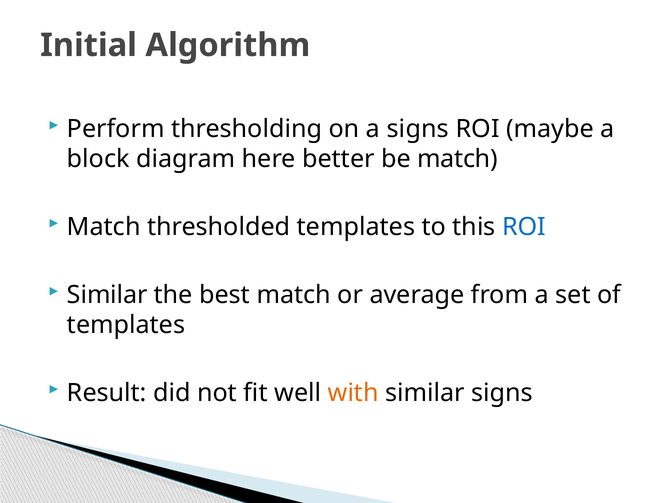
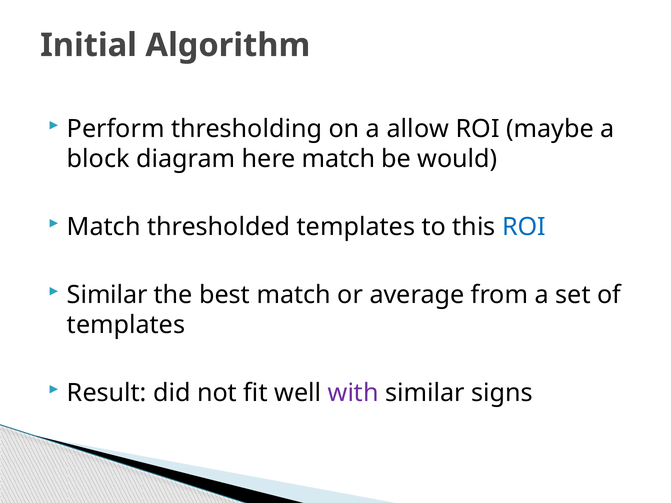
a signs: signs -> allow
here better: better -> match
be match: match -> would
with colour: orange -> purple
